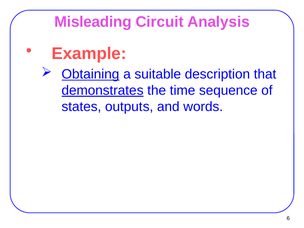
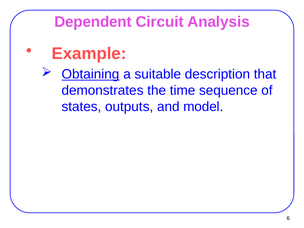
Misleading: Misleading -> Dependent
demonstrates underline: present -> none
words: words -> model
